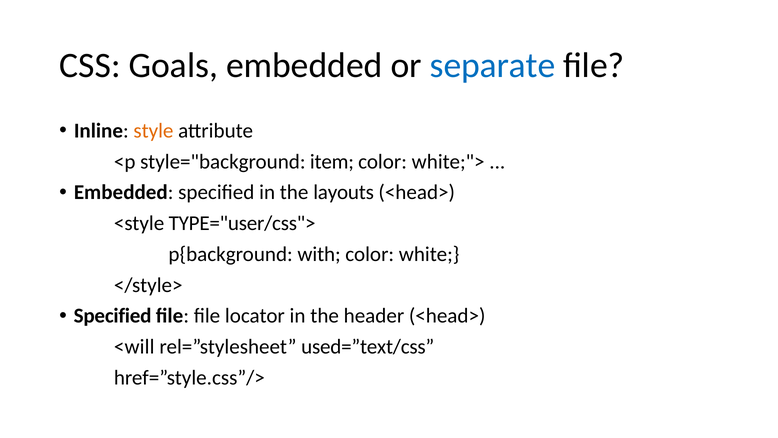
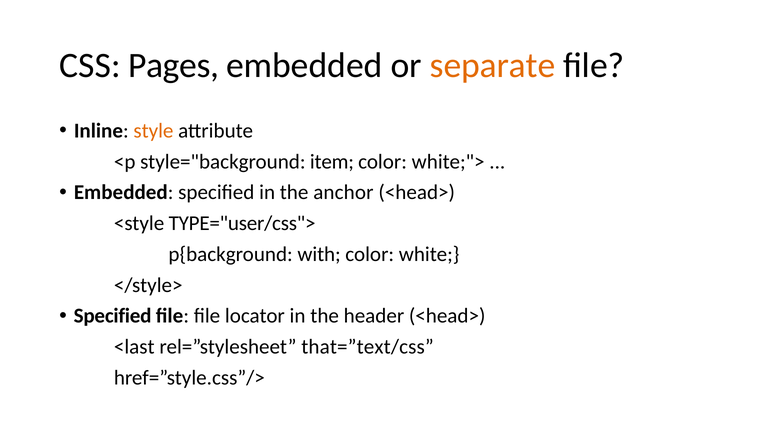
Goals: Goals -> Pages
separate colour: blue -> orange
layouts: layouts -> anchor
<will: <will -> <last
used=”text/css: used=”text/css -> that=”text/css
